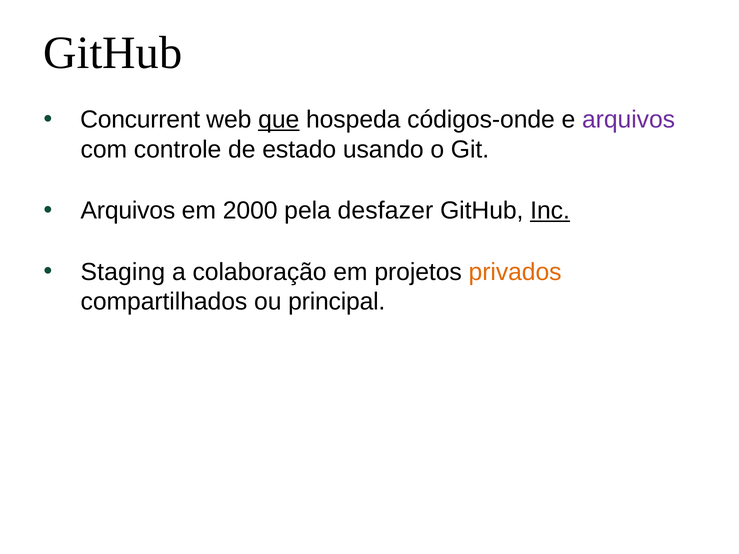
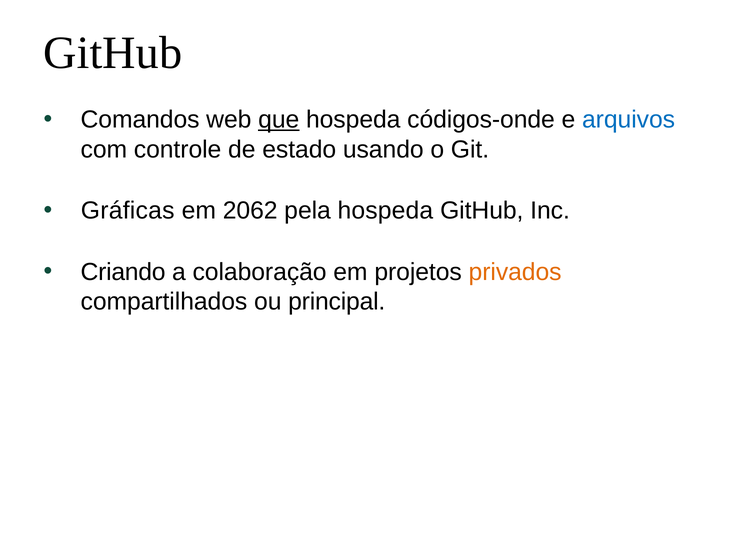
Concurrent: Concurrent -> Comandos
arquivos at (629, 120) colour: purple -> blue
Arquivos at (128, 211): Arquivos -> Gráficas
2000: 2000 -> 2062
pela desfazer: desfazer -> hospeda
Inc underline: present -> none
Staging: Staging -> Criando
